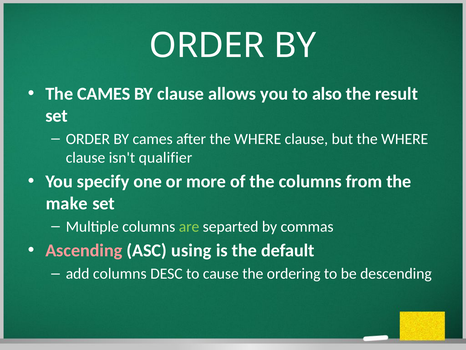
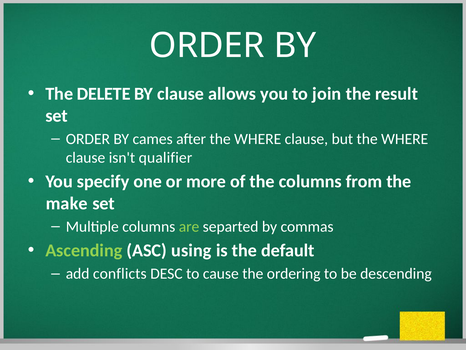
The CAMES: CAMES -> DELETE
also: also -> join
Ascending colour: pink -> light green
add columns: columns -> conflicts
